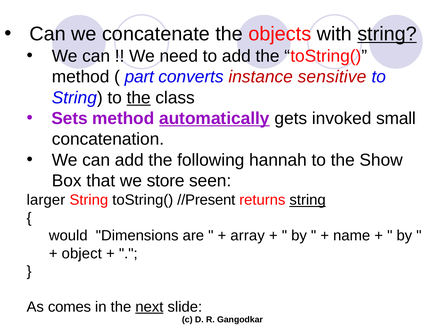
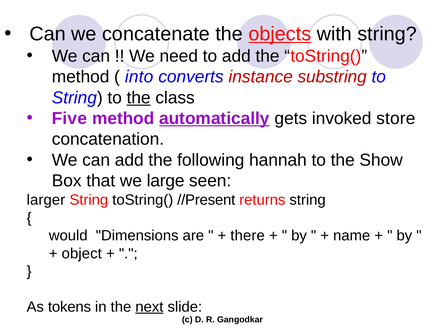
objects underline: none -> present
string at (387, 34) underline: present -> none
part: part -> into
sensitive: sensitive -> substring
Sets: Sets -> Five
small: small -> store
store: store -> large
string at (308, 200) underline: present -> none
array: array -> there
comes: comes -> tokens
